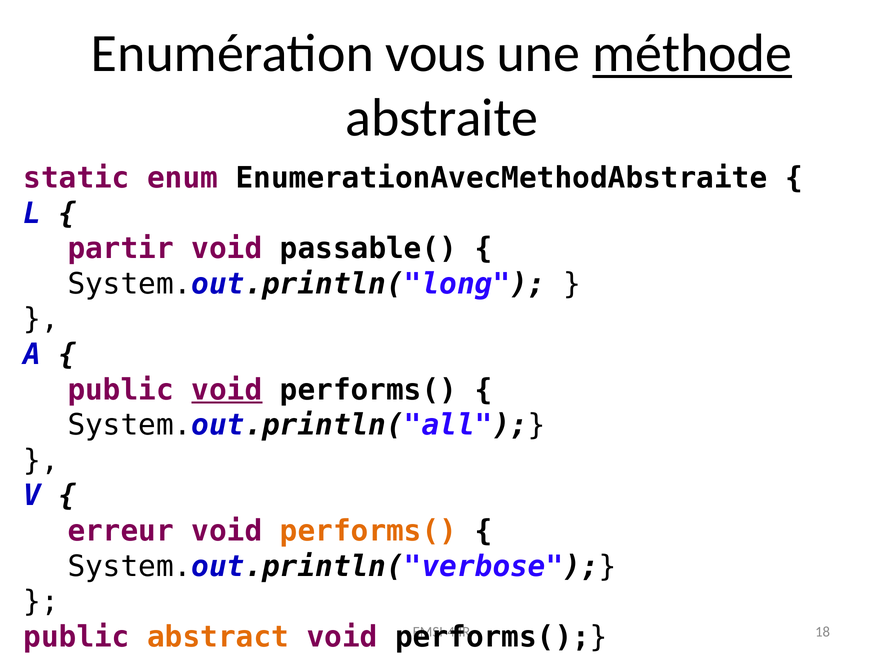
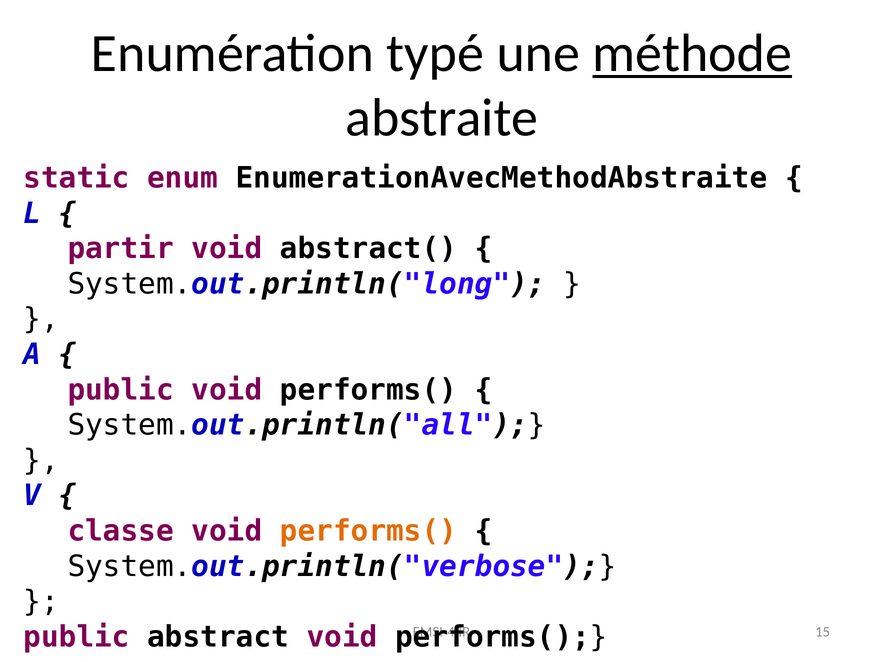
vous: vous -> typé
passable(: passable( -> abstract(
void at (227, 390) underline: present -> none
erreur: erreur -> classe
abstract colour: orange -> black
18: 18 -> 15
